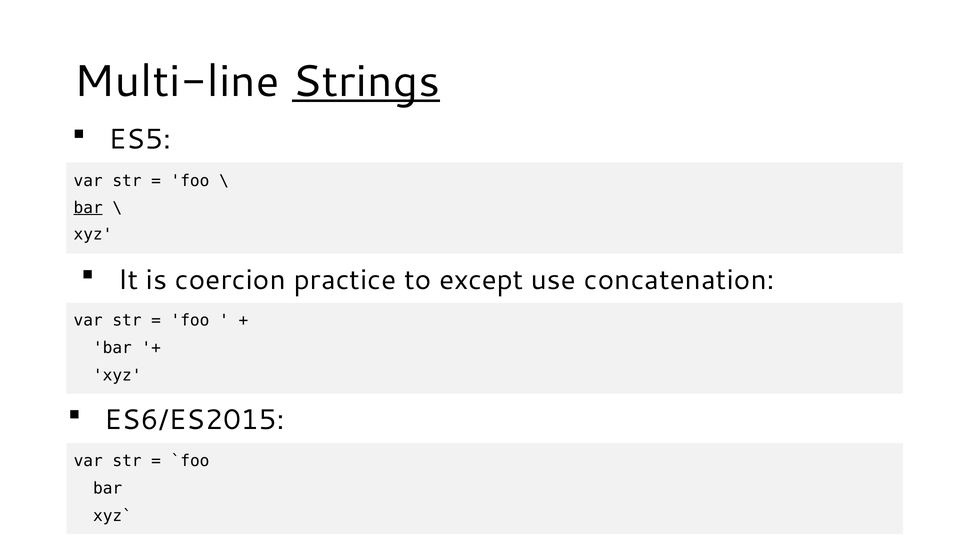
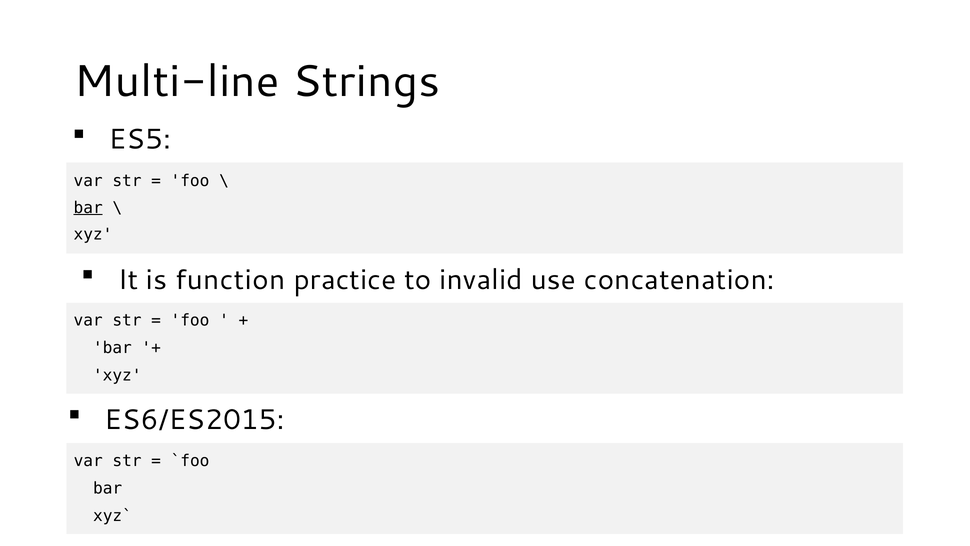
Strings underline: present -> none
coercion: coercion -> function
except: except -> invalid
